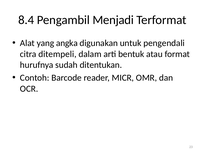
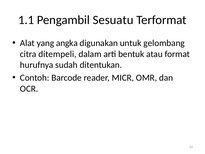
8.4: 8.4 -> 1.1
Menjadi: Menjadi -> Sesuatu
pengendali: pengendali -> gelombang
